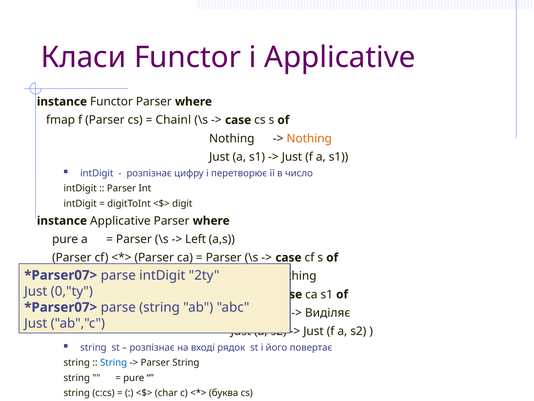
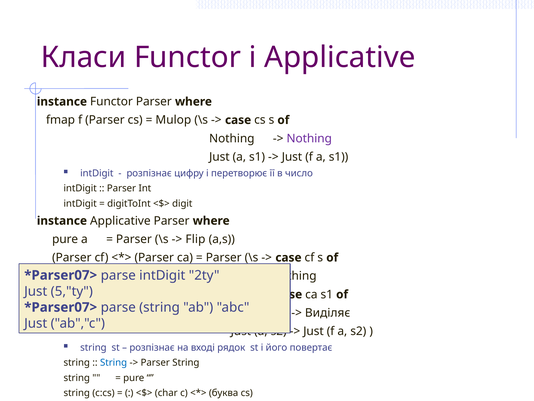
Chainl: Chainl -> Mulop
Nothing at (309, 138) colour: orange -> purple
Left: Left -> Flip
0,"ty: 0,"ty -> 5,"ty
